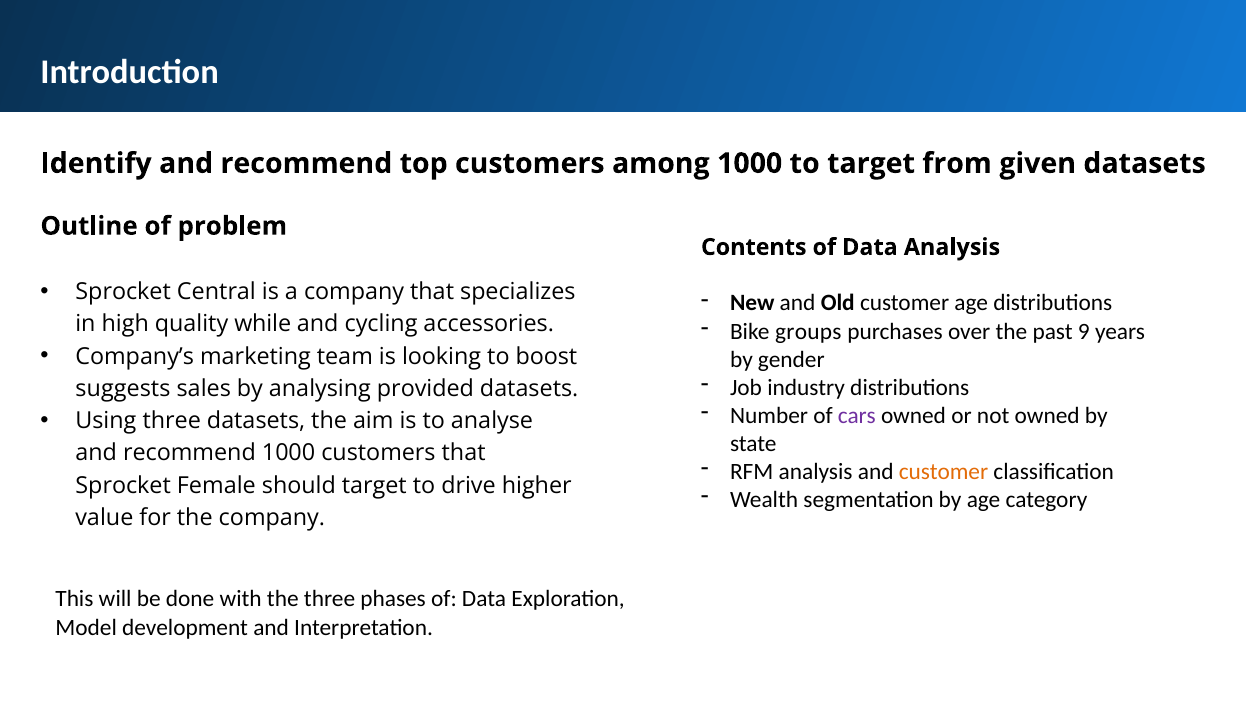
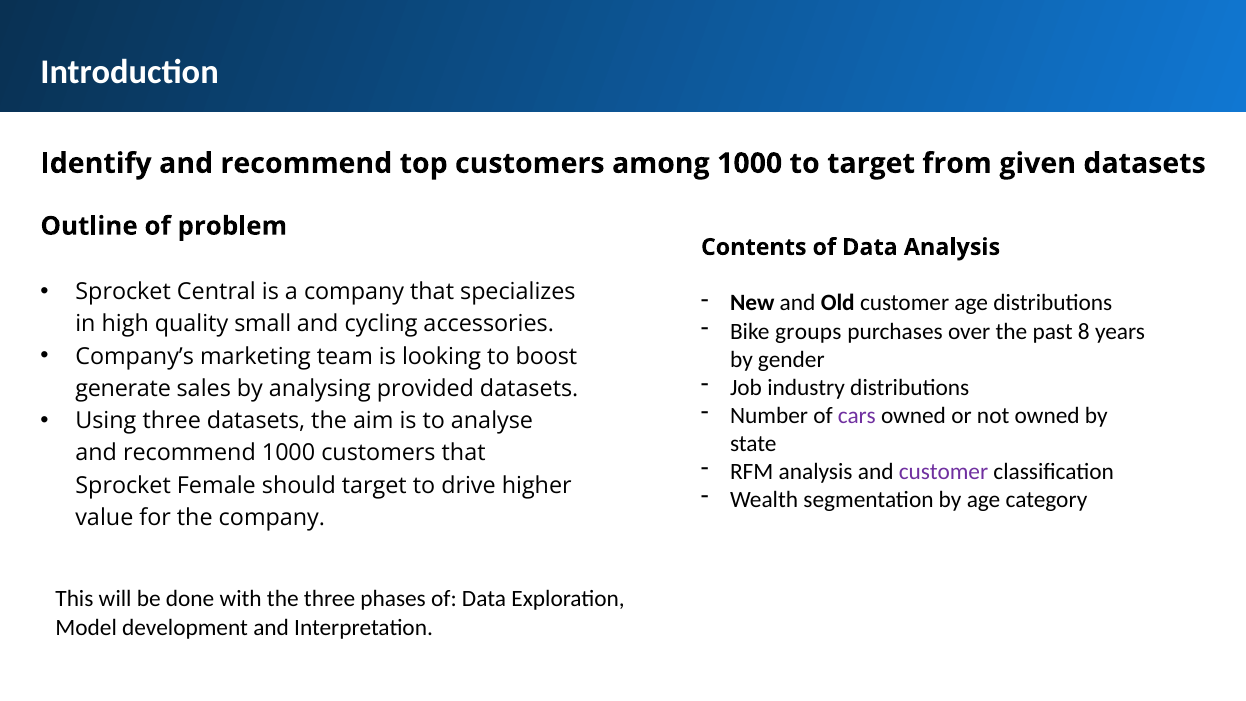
while: while -> small
9: 9 -> 8
suggests: suggests -> generate
customer at (944, 471) colour: orange -> purple
